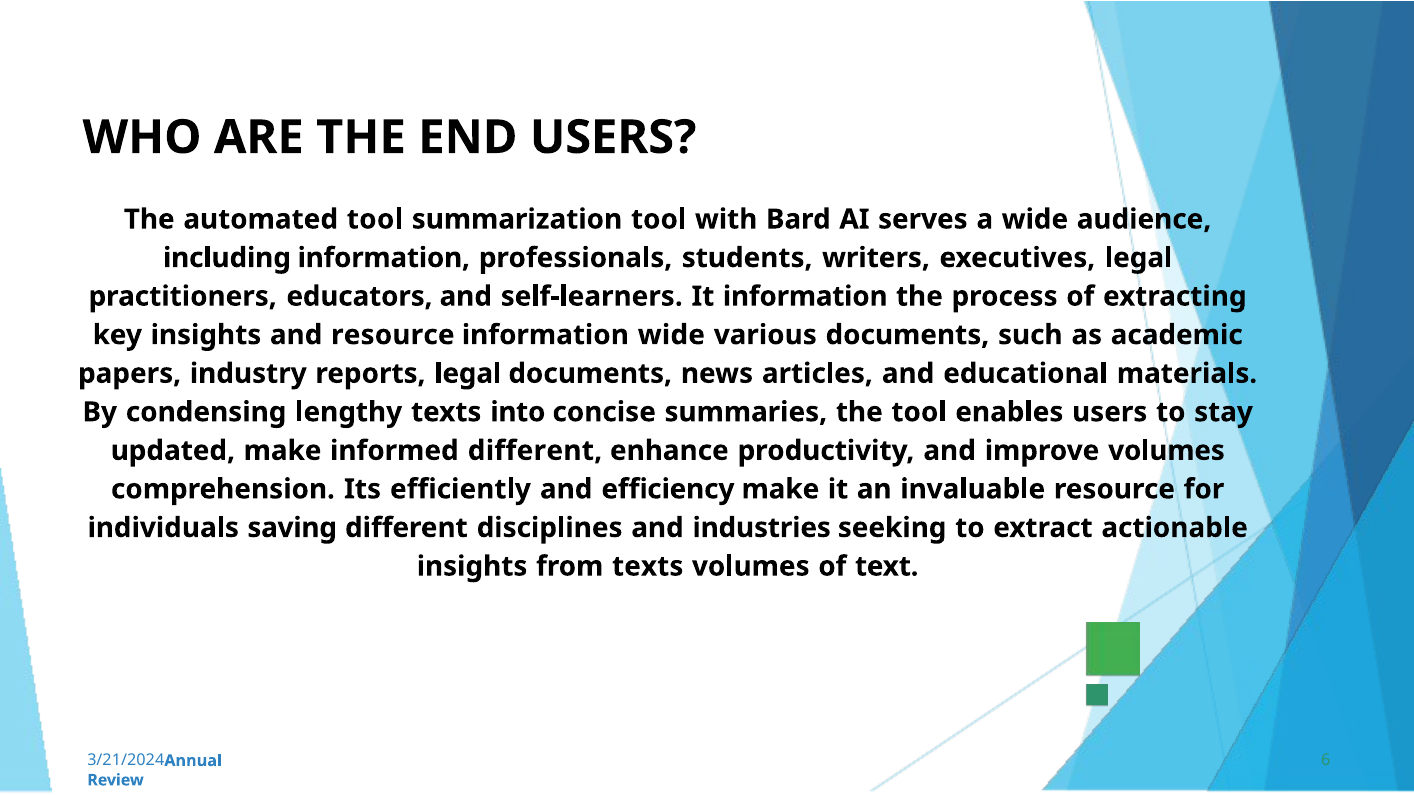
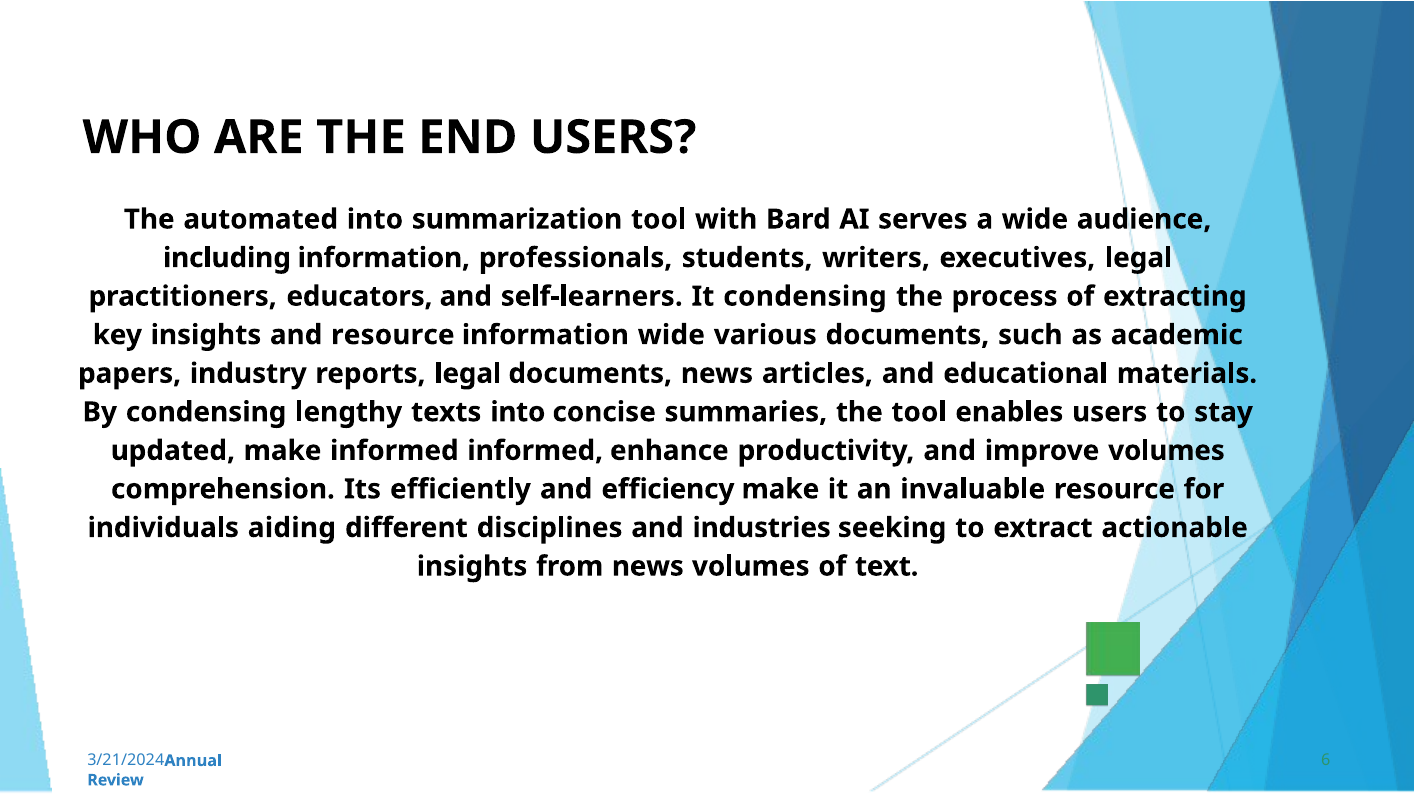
automated tool: tool -> into
It information: information -> condensing
informed different: different -> informed
saving: saving -> aiding
from texts: texts -> news
